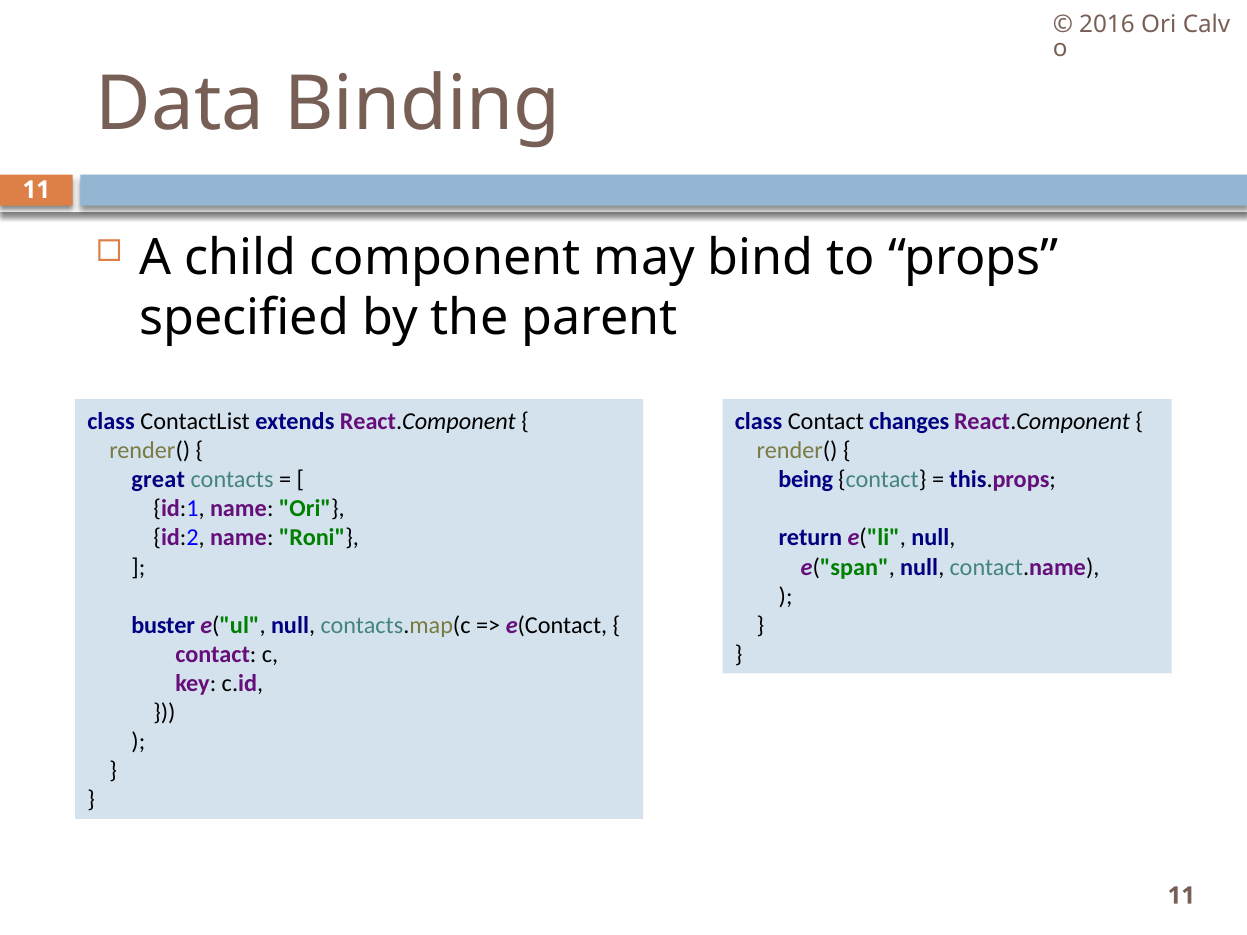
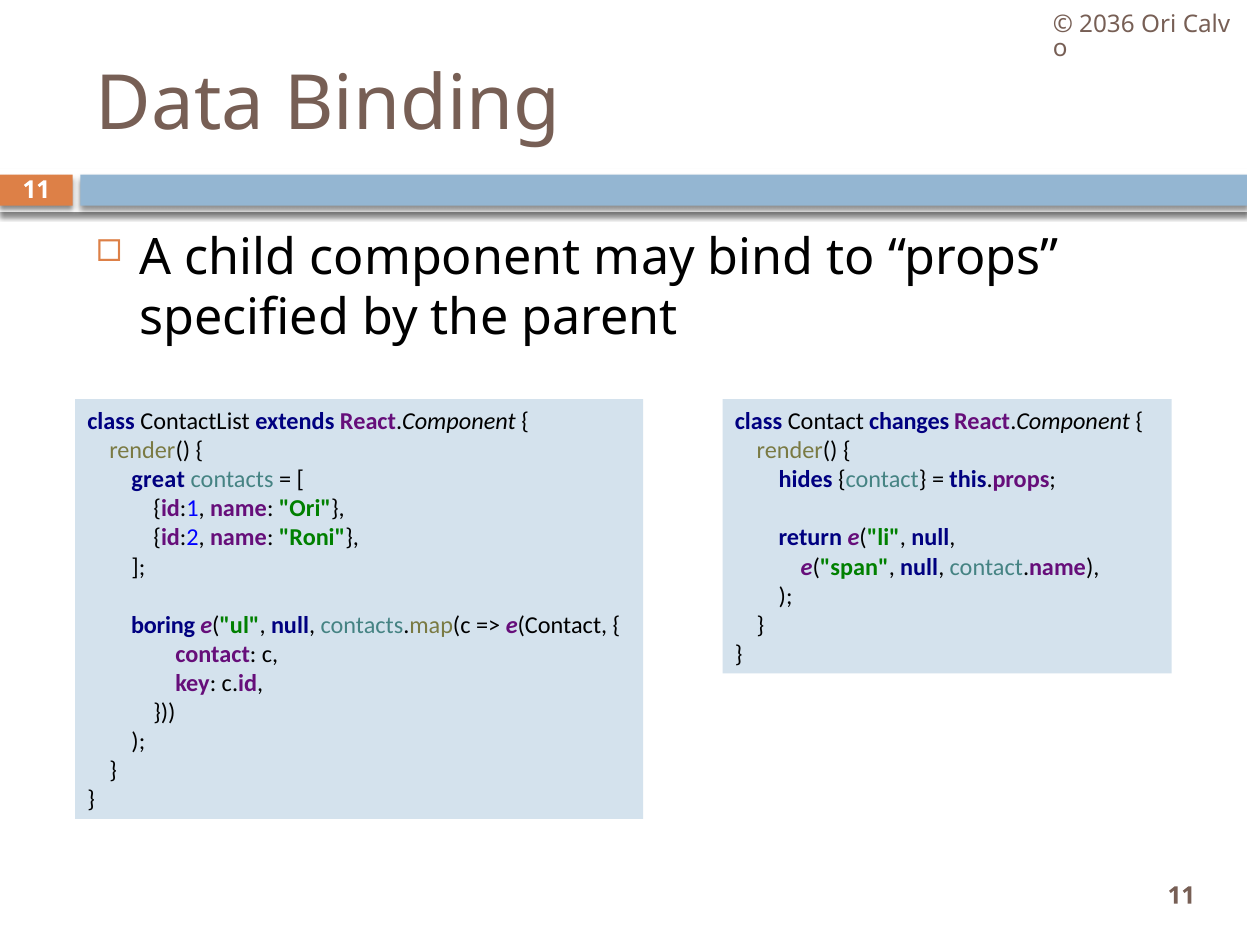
2016: 2016 -> 2036
being: being -> hides
buster: buster -> boring
